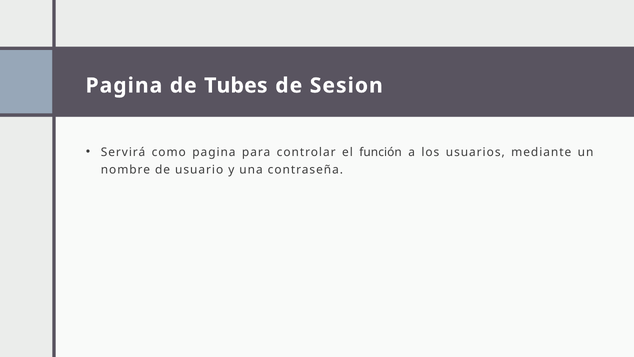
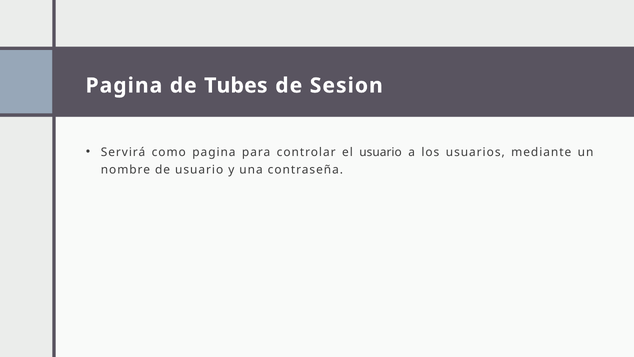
el función: función -> usuario
